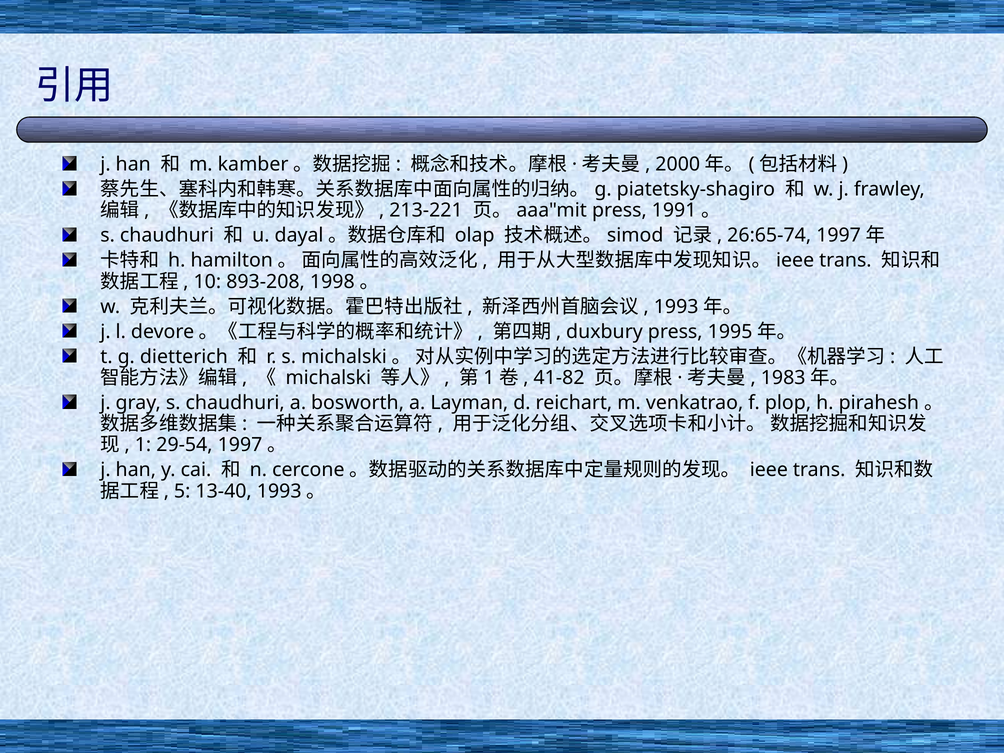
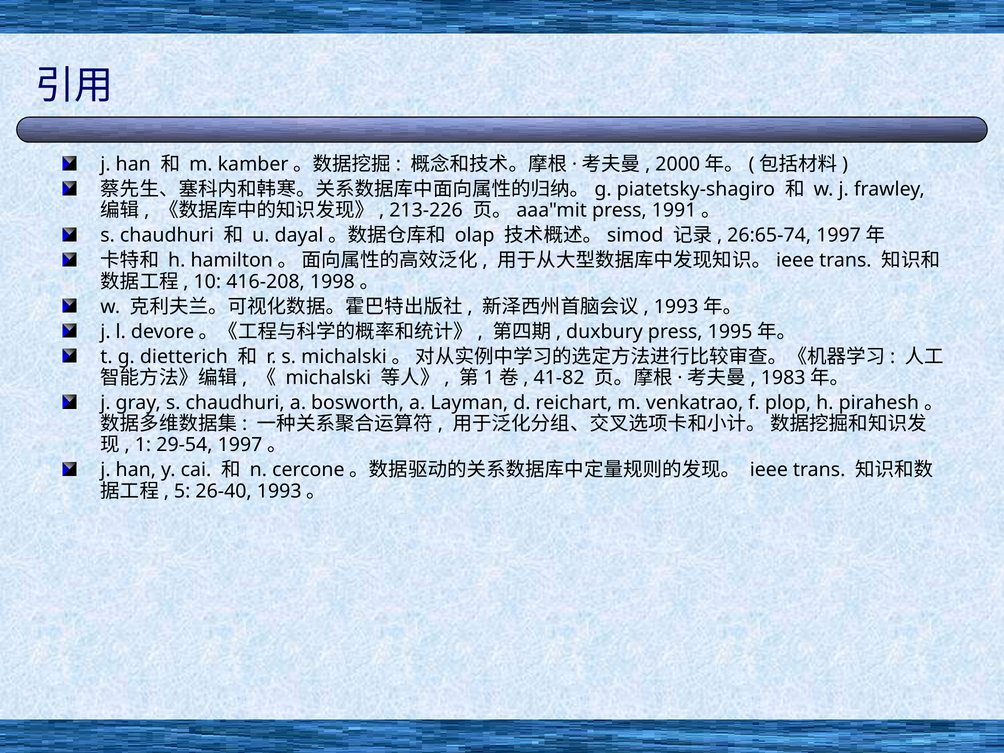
213-221: 213-221 -> 213-226
893-208: 893-208 -> 416-208
13-40: 13-40 -> 26-40
